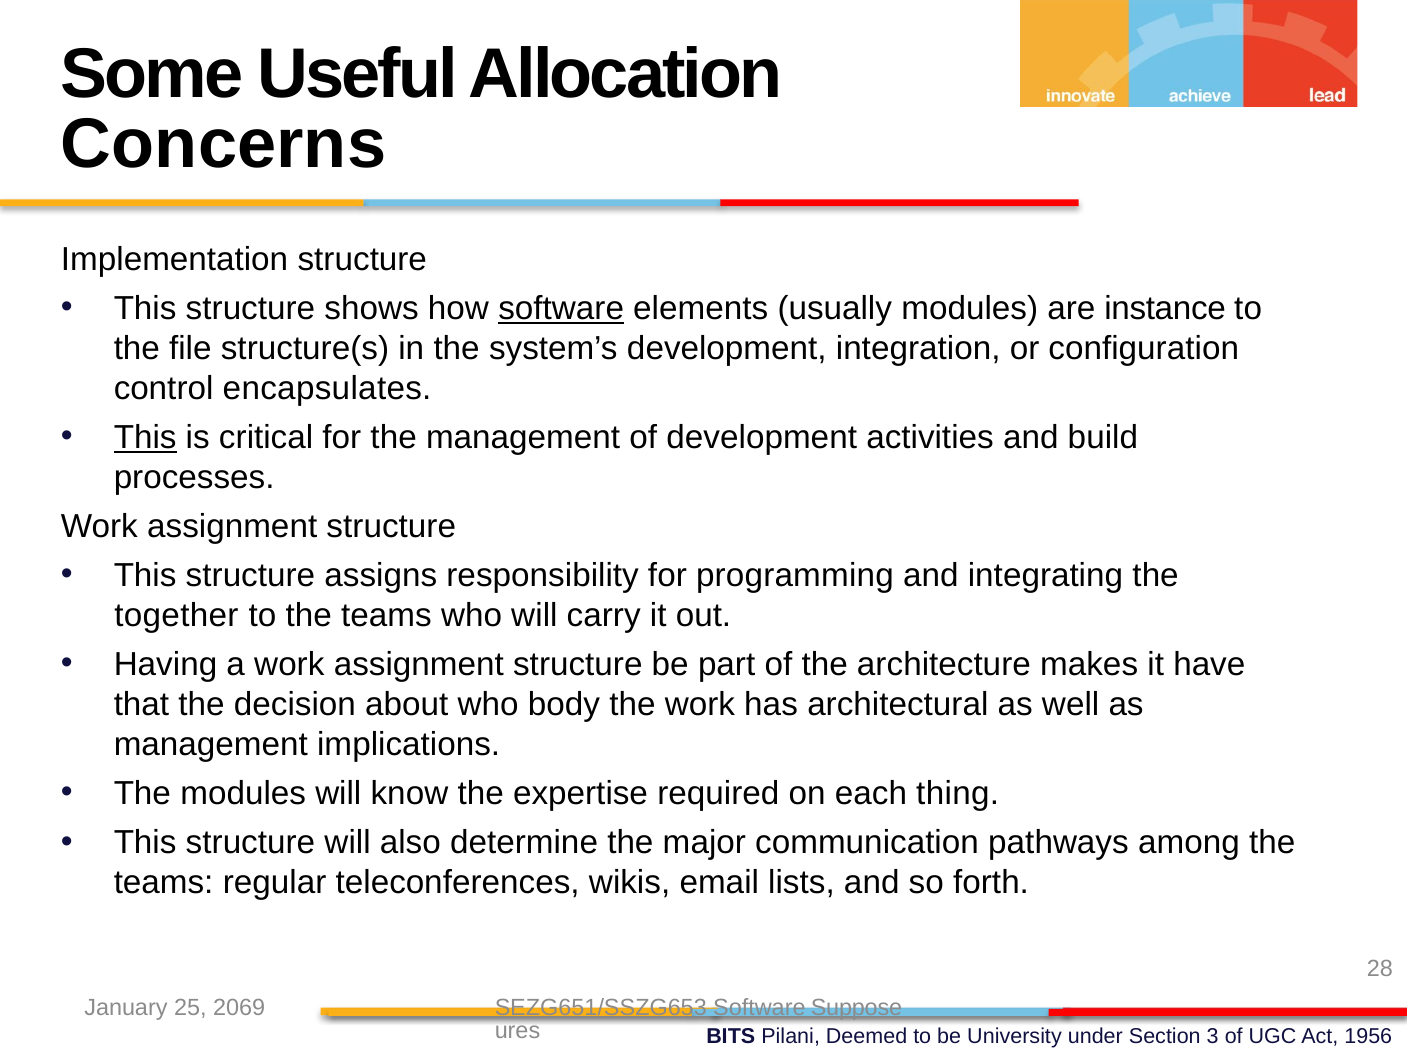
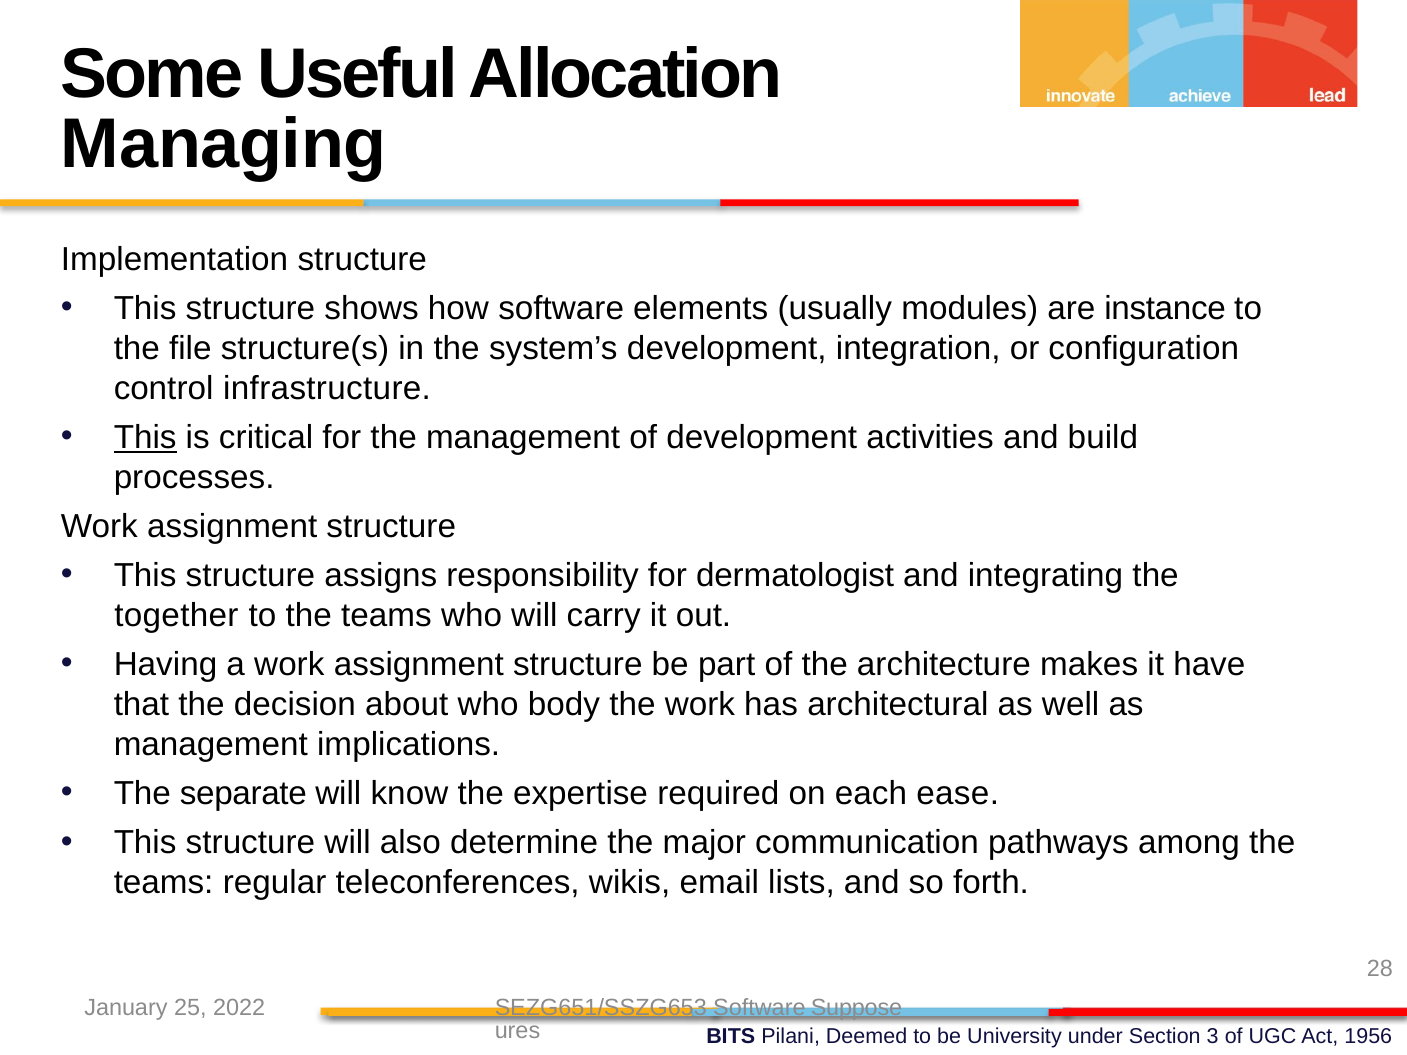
Concerns: Concerns -> Managing
software at (561, 308) underline: present -> none
encapsulates: encapsulates -> infrastructure
programming: programming -> dermatologist
The modules: modules -> separate
thing: thing -> ease
2069: 2069 -> 2022
